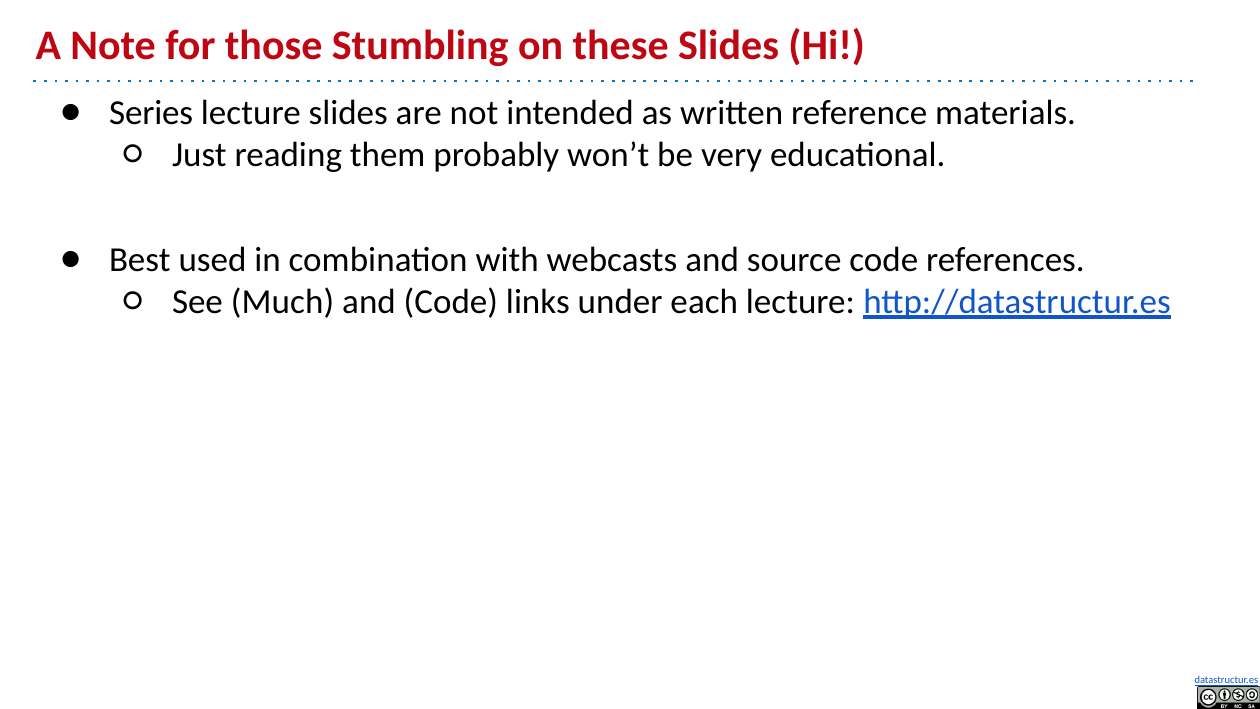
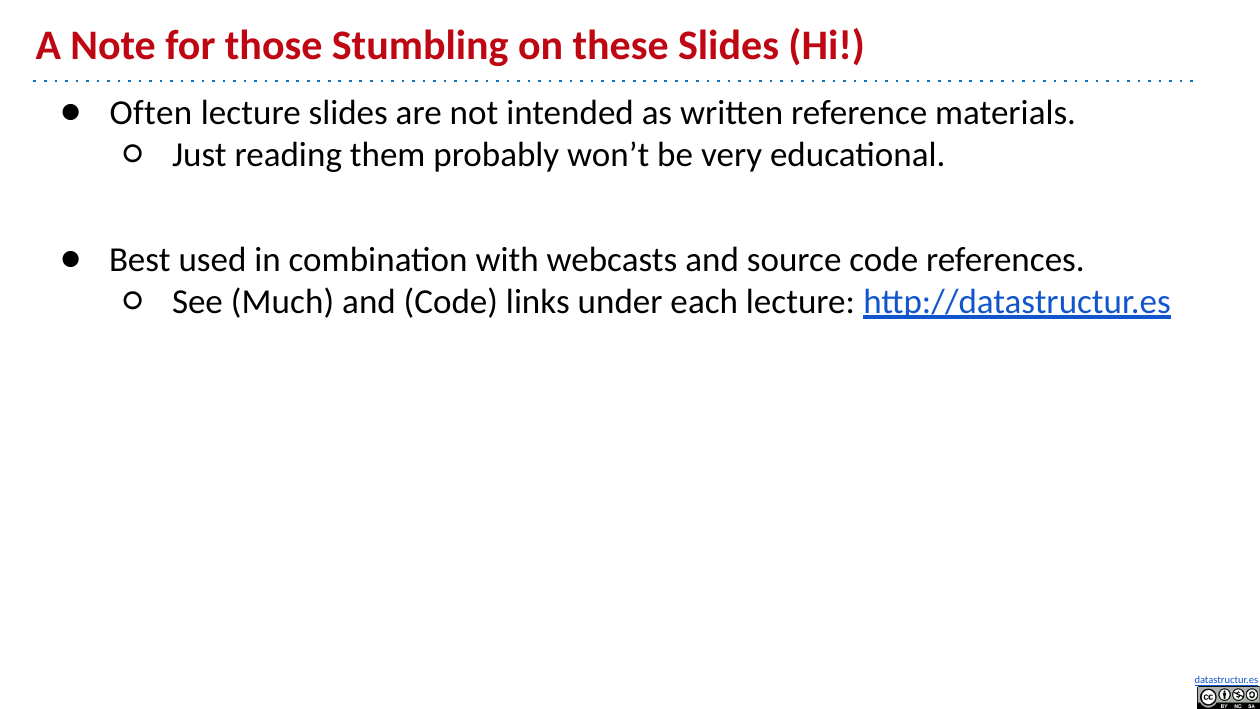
Series: Series -> Often
